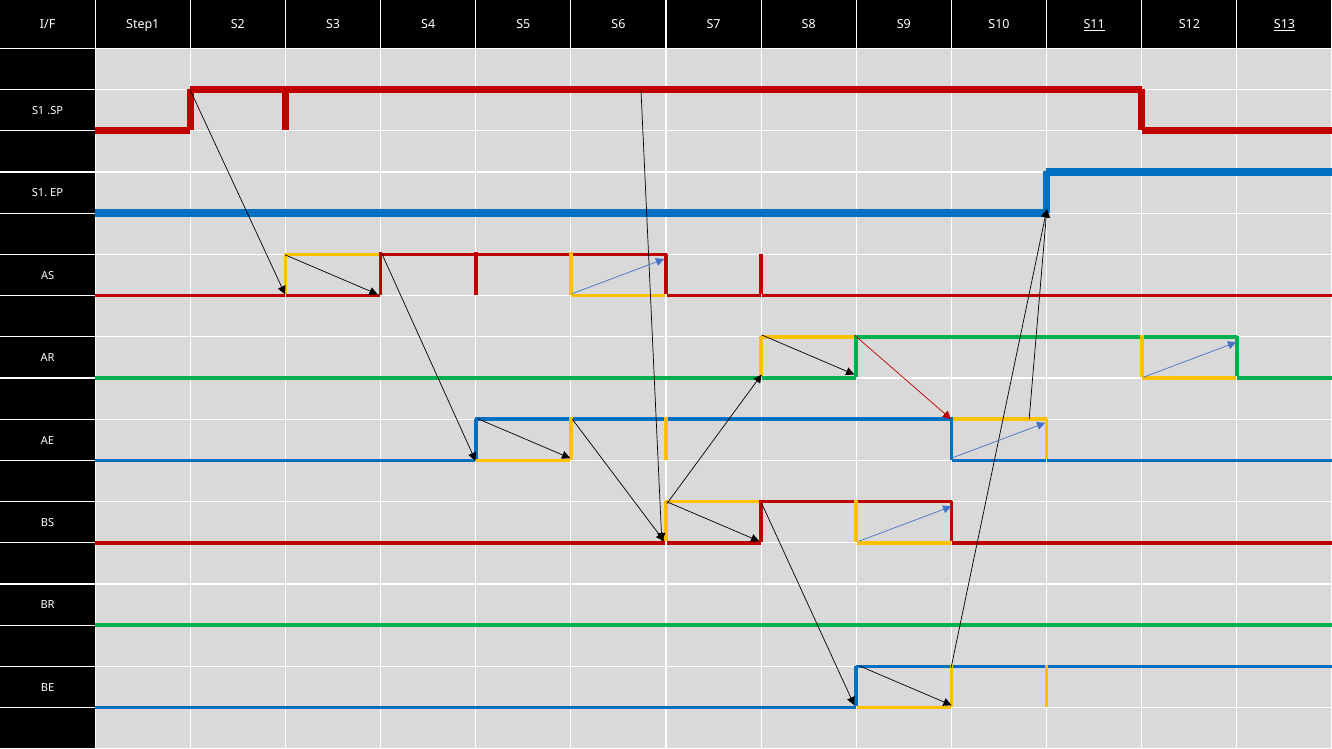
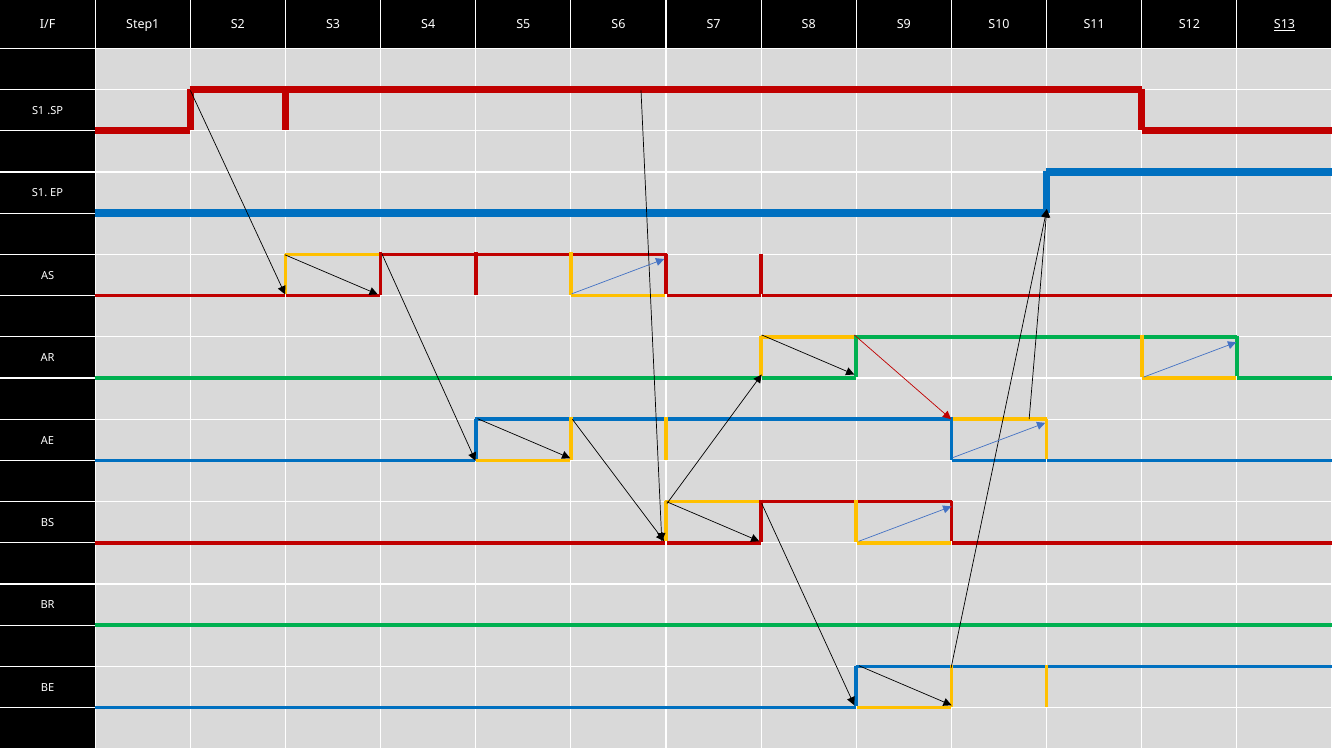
S11 underline: present -> none
